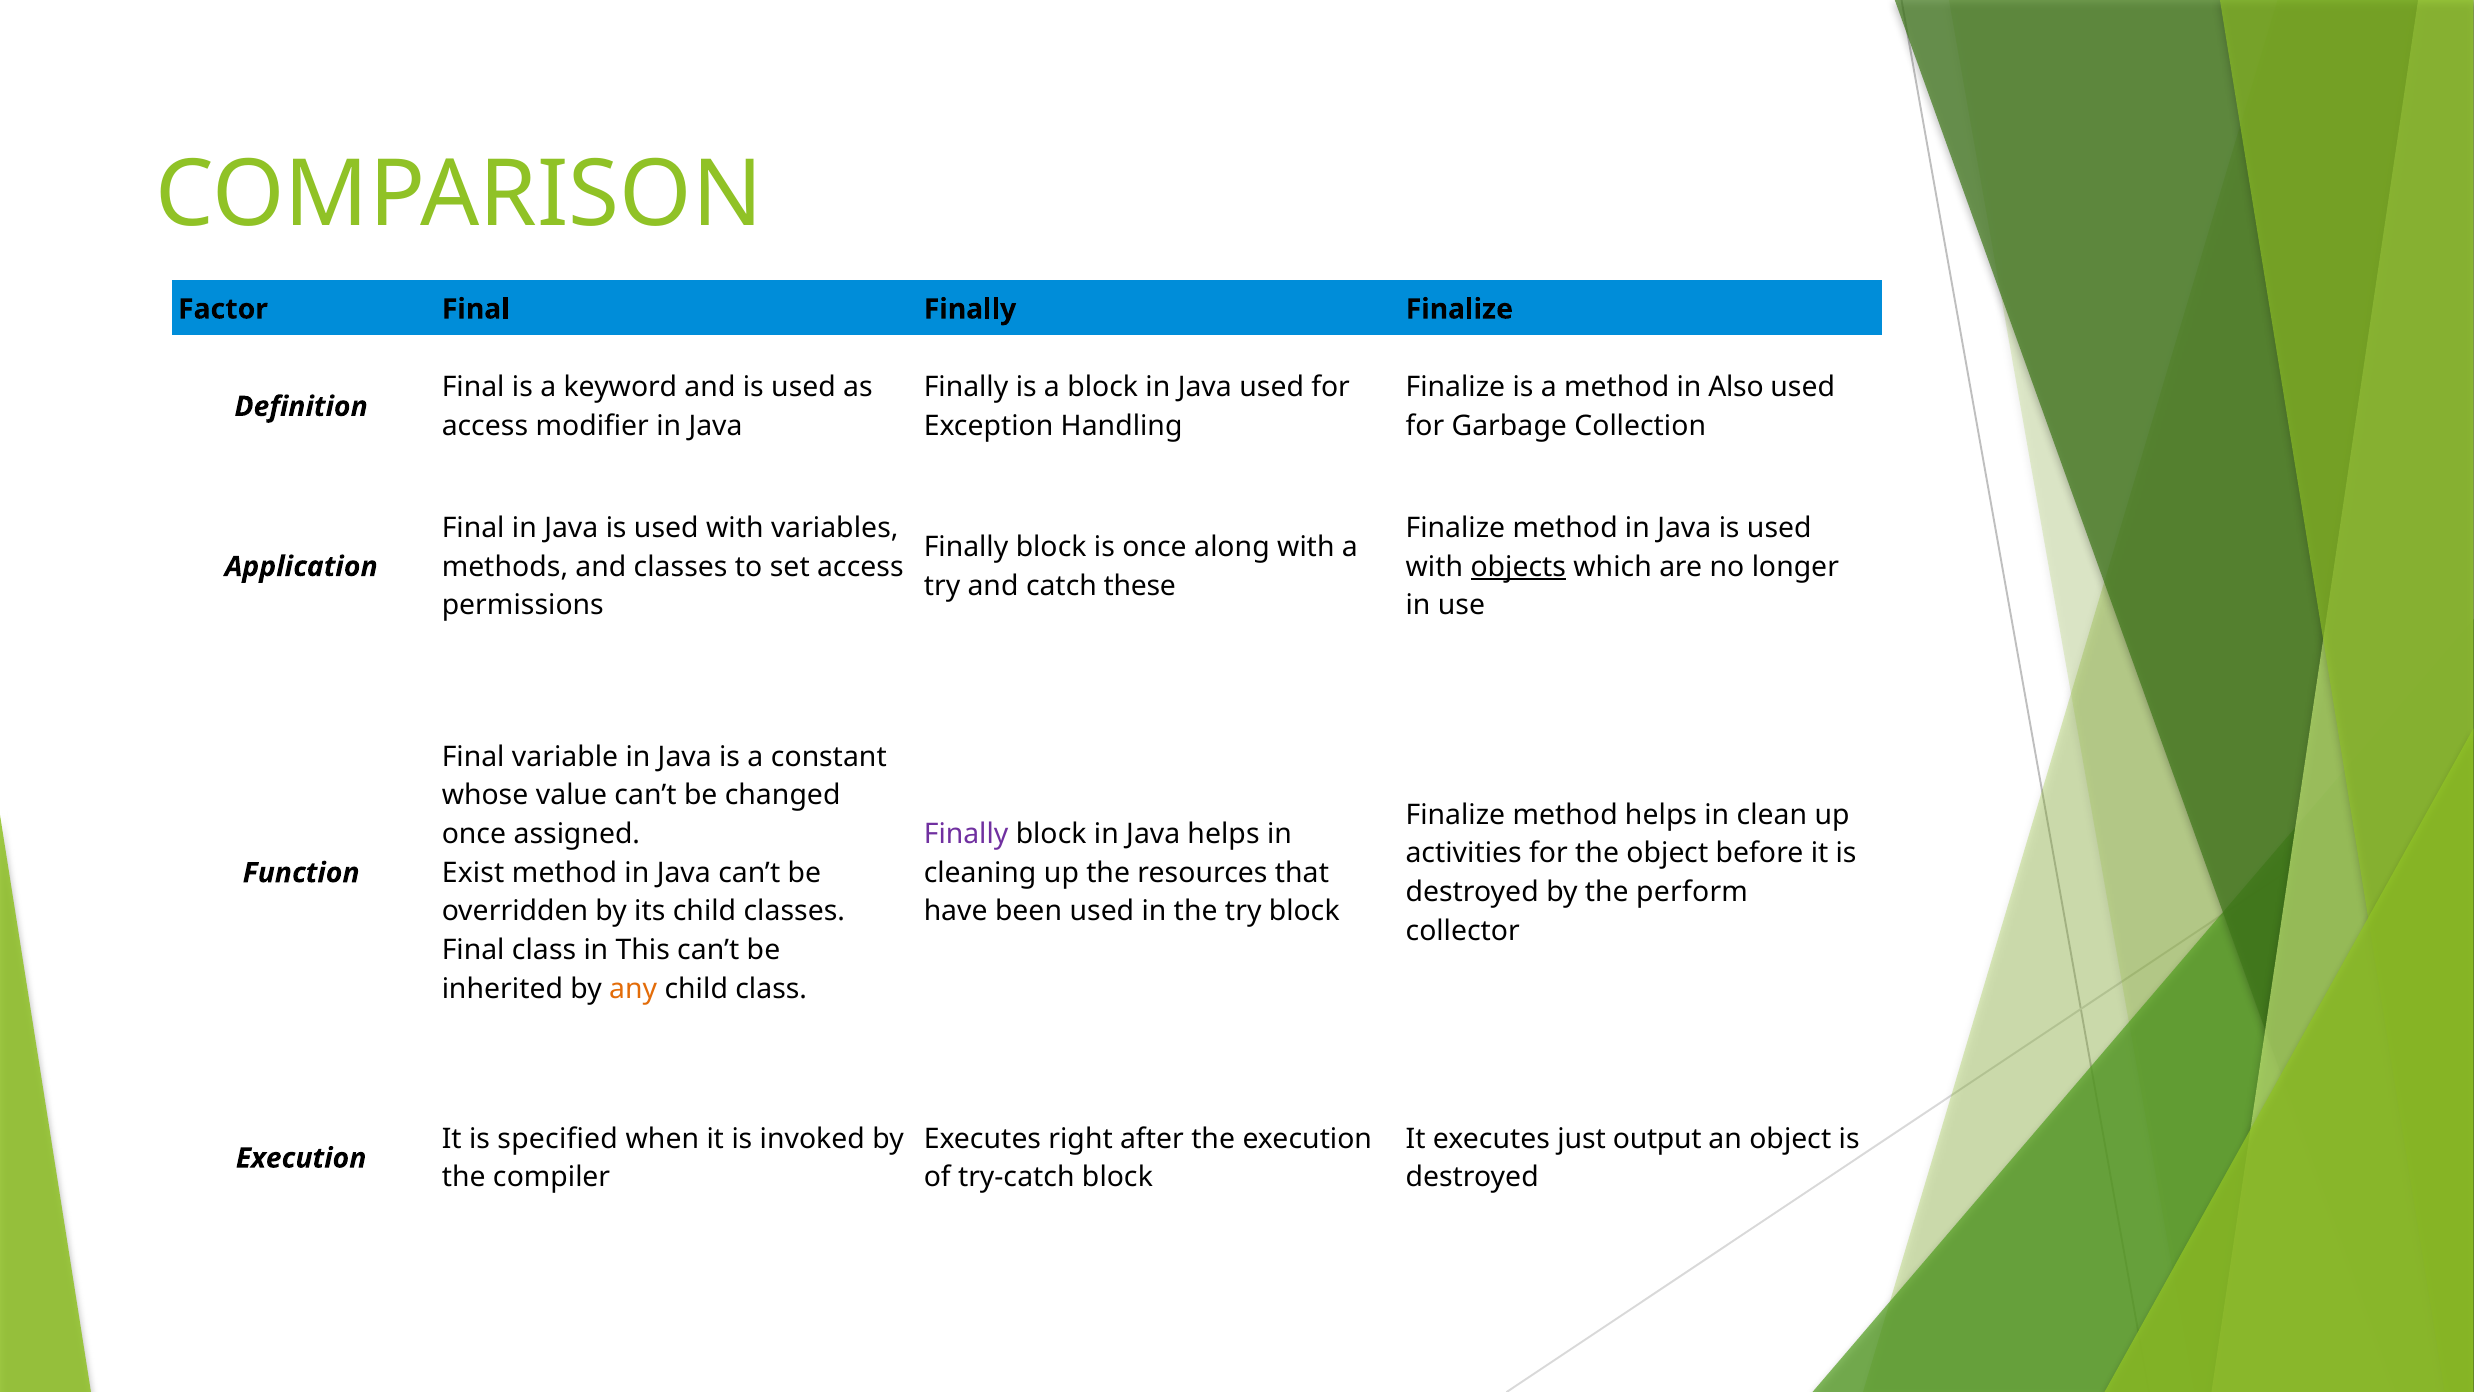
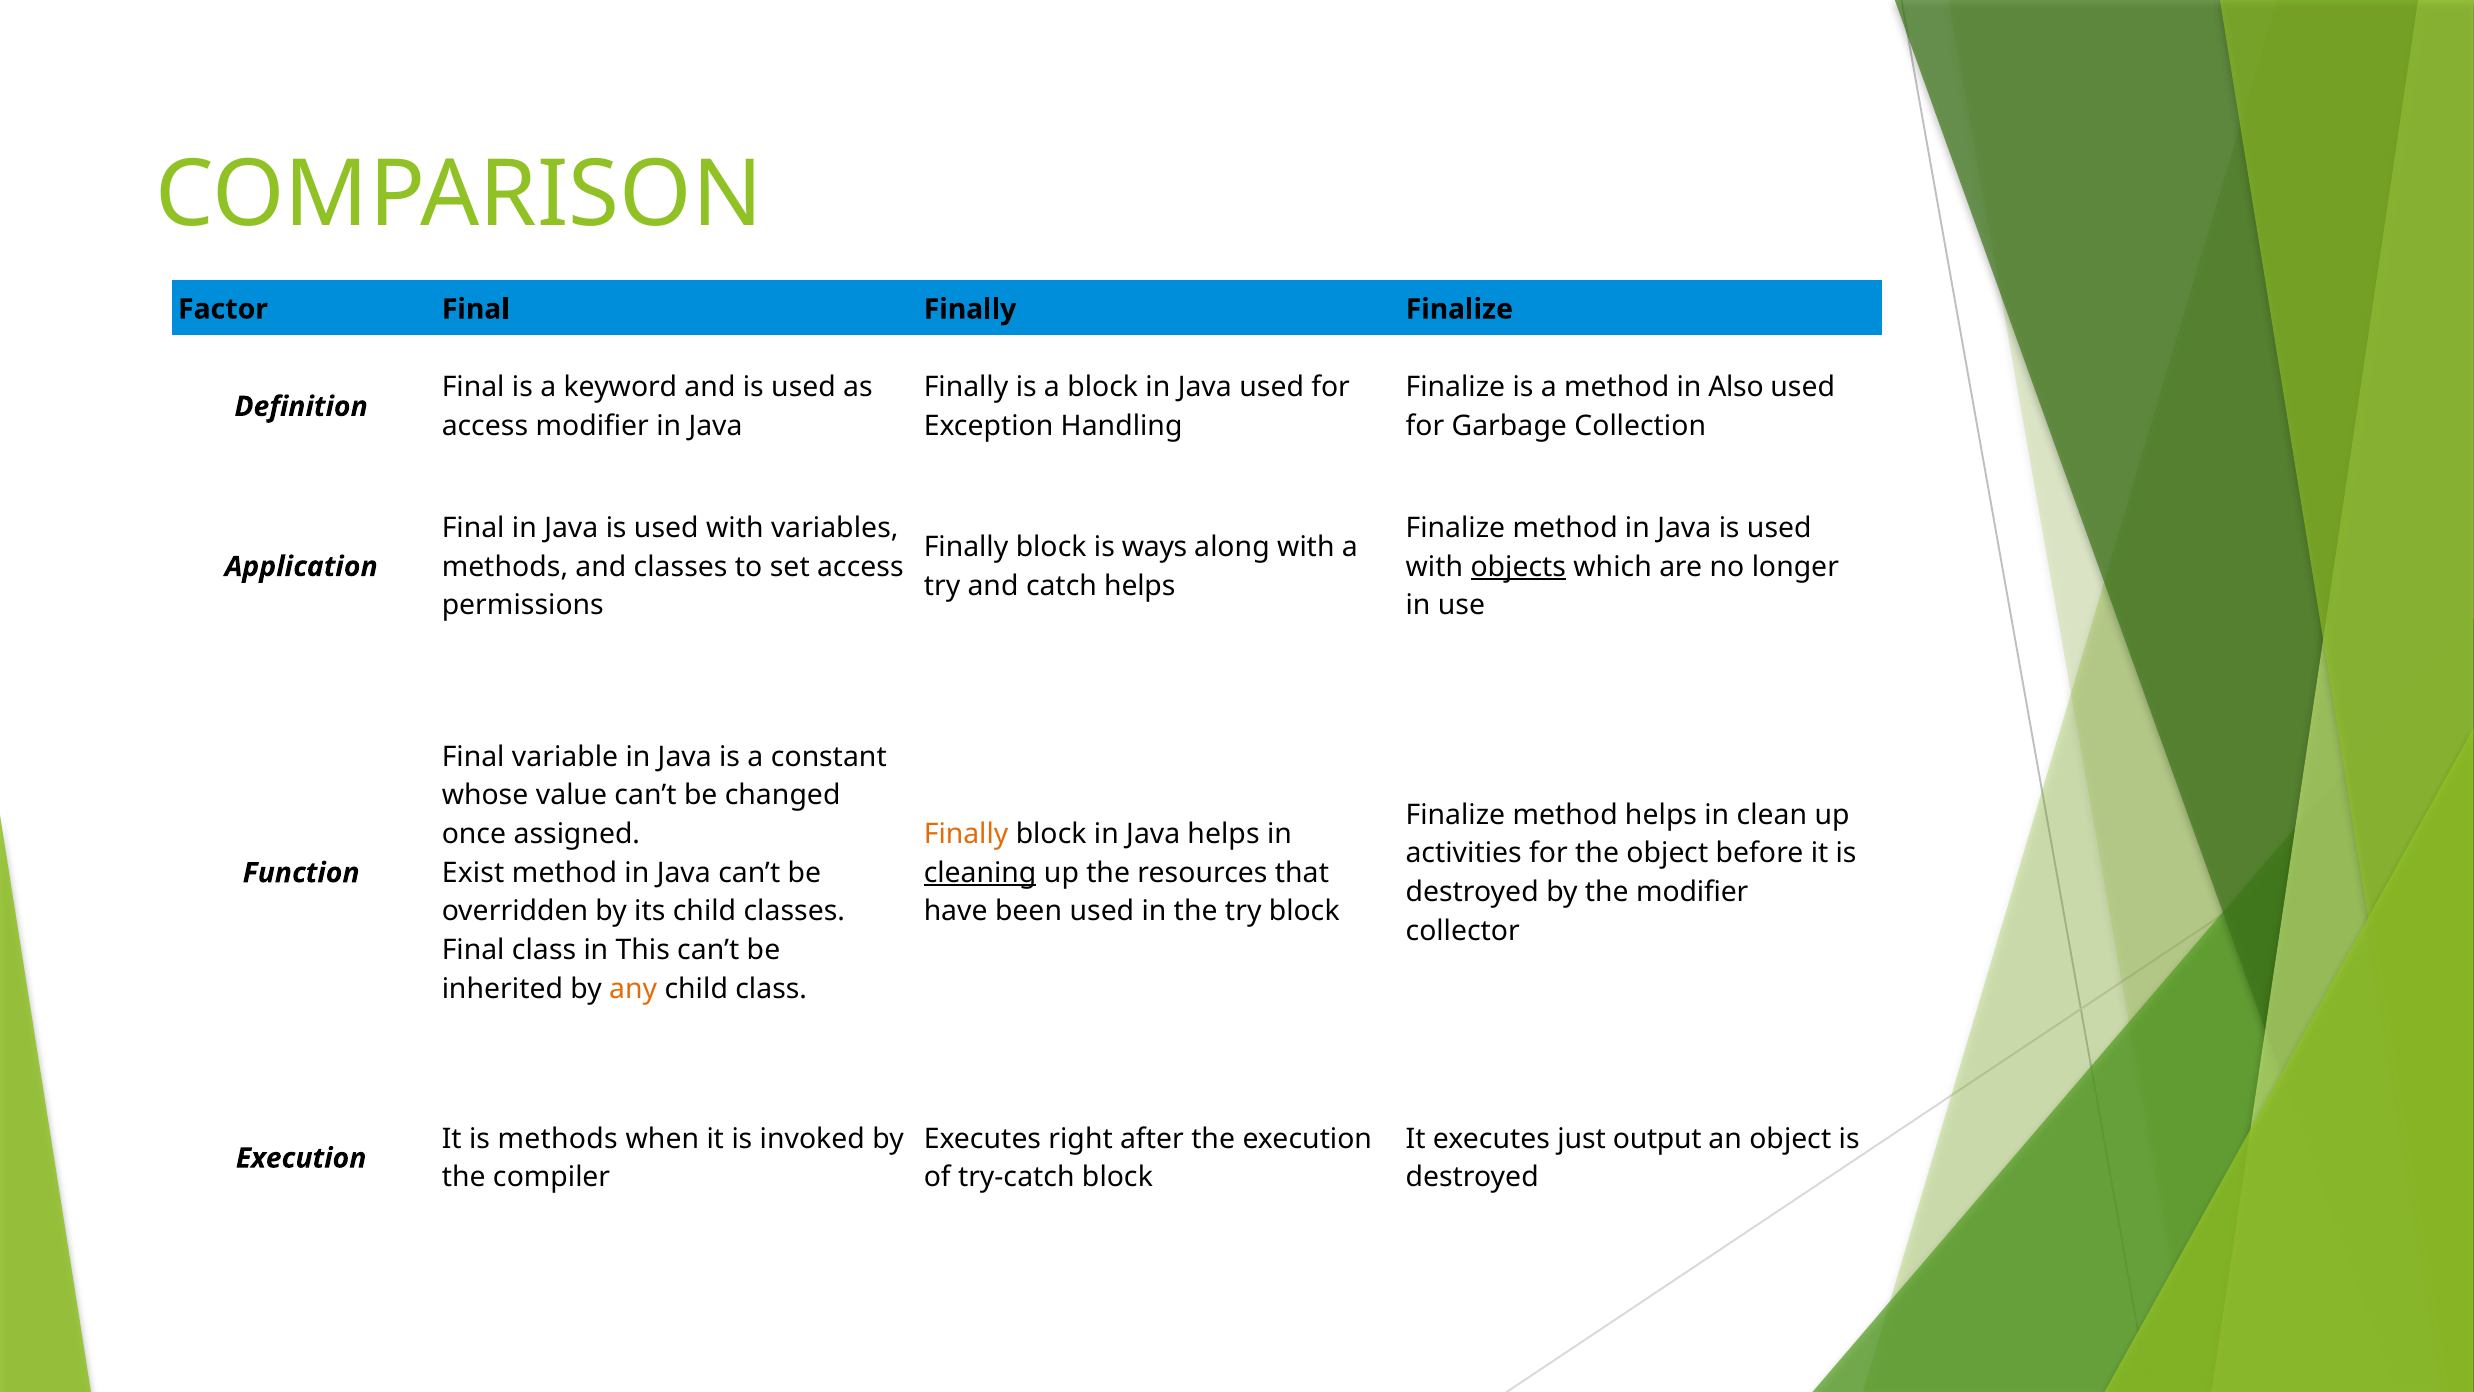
is once: once -> ways
catch these: these -> helps
Finally at (966, 834) colour: purple -> orange
cleaning underline: none -> present
the perform: perform -> modifier
is specified: specified -> methods
